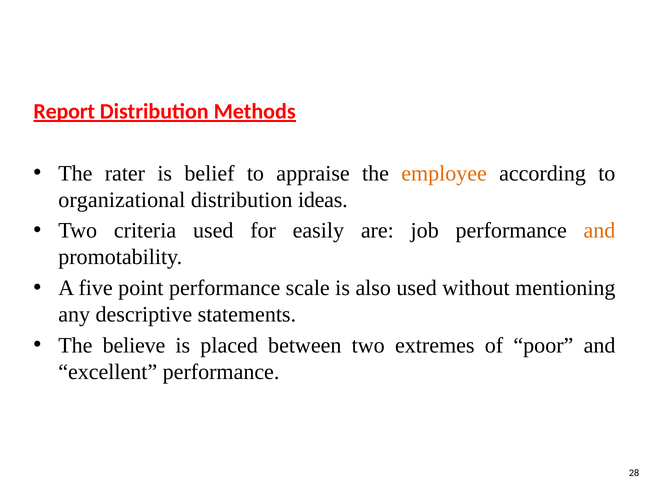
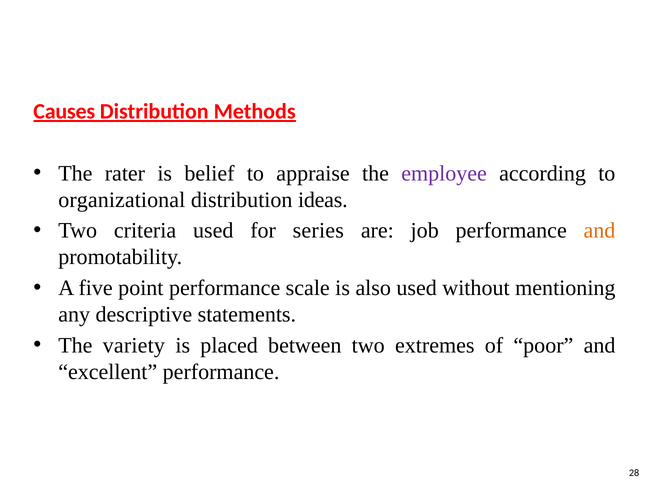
Report: Report -> Causes
employee colour: orange -> purple
easily: easily -> series
believe: believe -> variety
